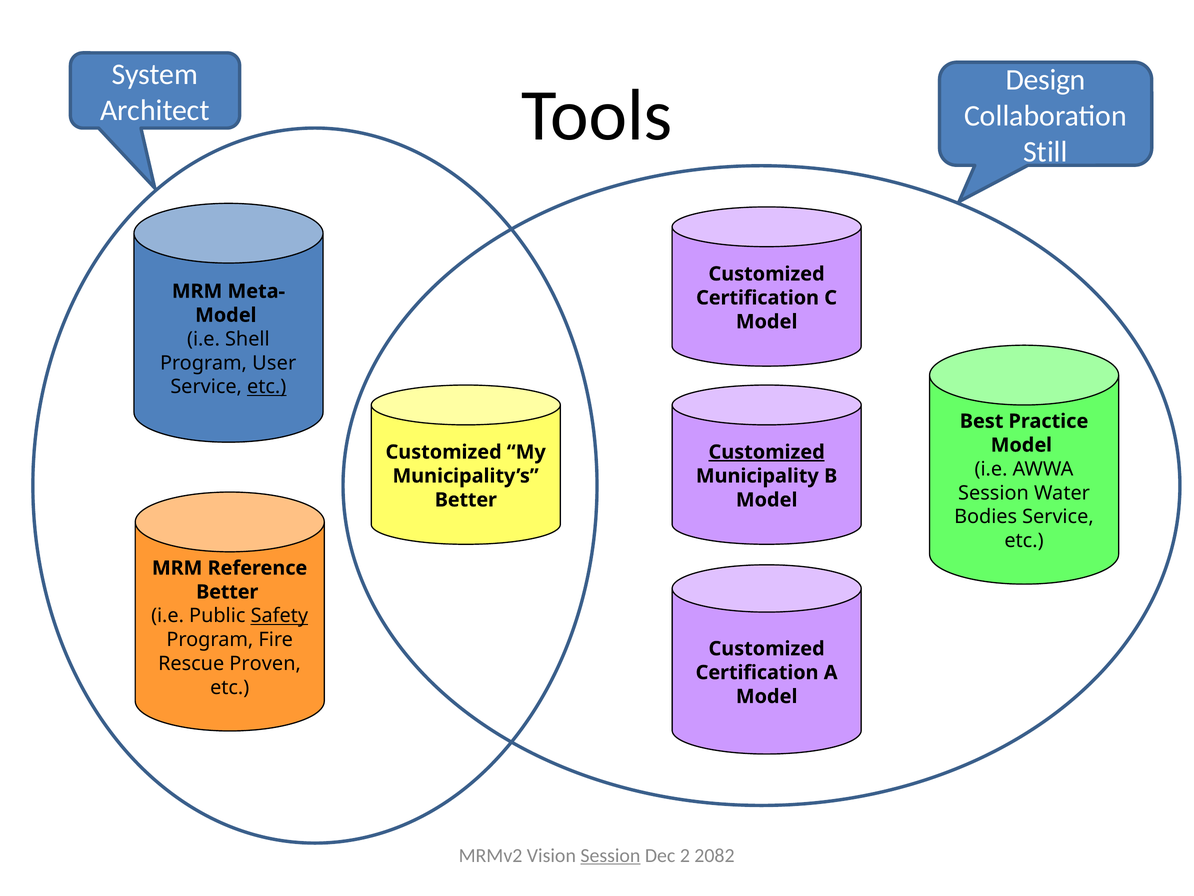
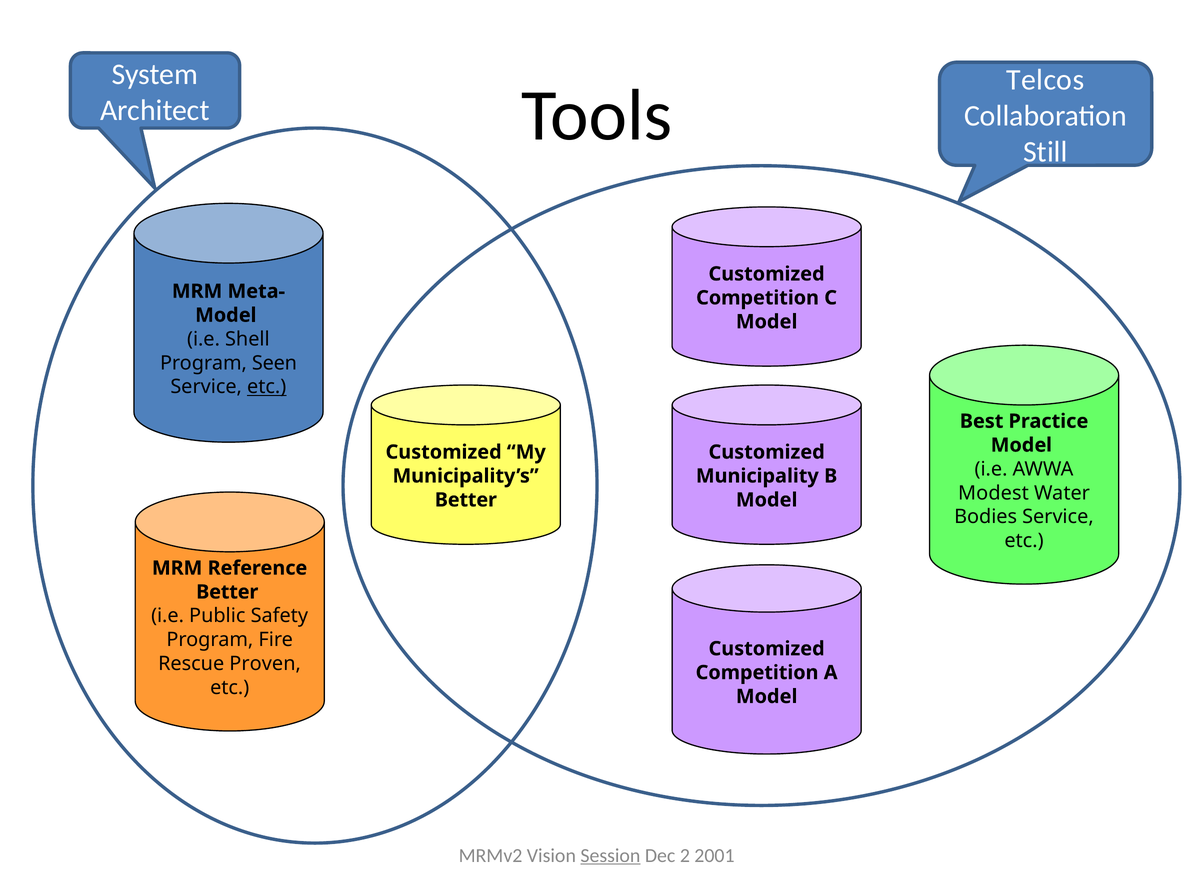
Design: Design -> Telcos
Certification at (758, 298): Certification -> Competition
User: User -> Seen
Customized at (767, 452) underline: present -> none
Session at (994, 493): Session -> Modest
Safety underline: present -> none
Certification at (757, 672): Certification -> Competition
2082: 2082 -> 2001
